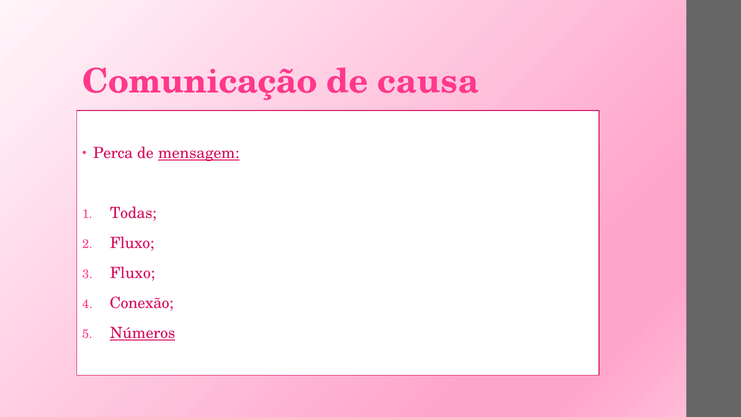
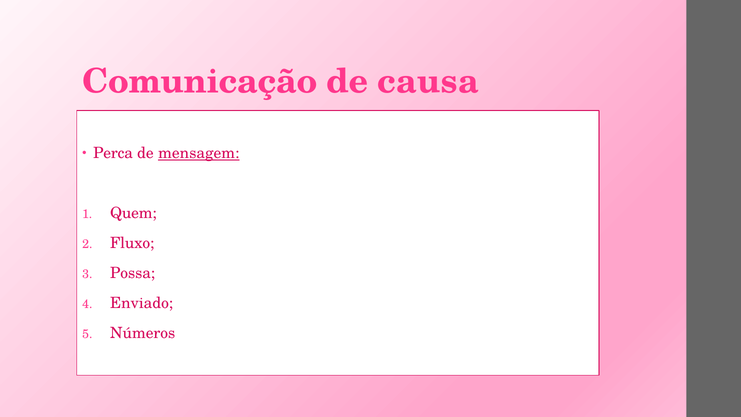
Todas: Todas -> Quem
Fluxo at (133, 273): Fluxo -> Possa
Conexão: Conexão -> Enviado
Números underline: present -> none
